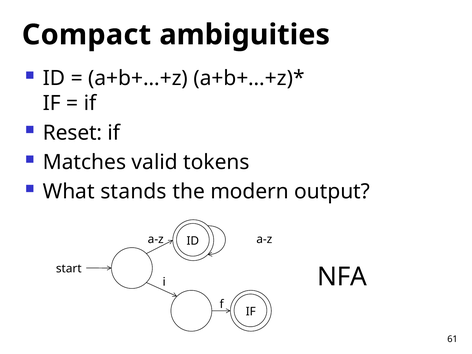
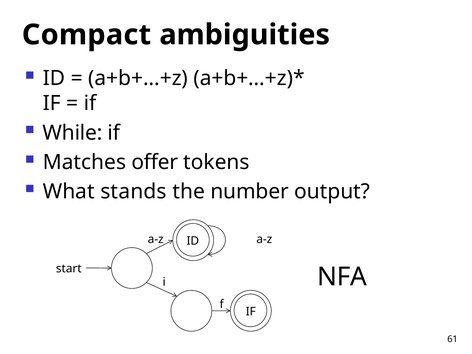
Reset: Reset -> While
valid: valid -> offer
modern: modern -> number
